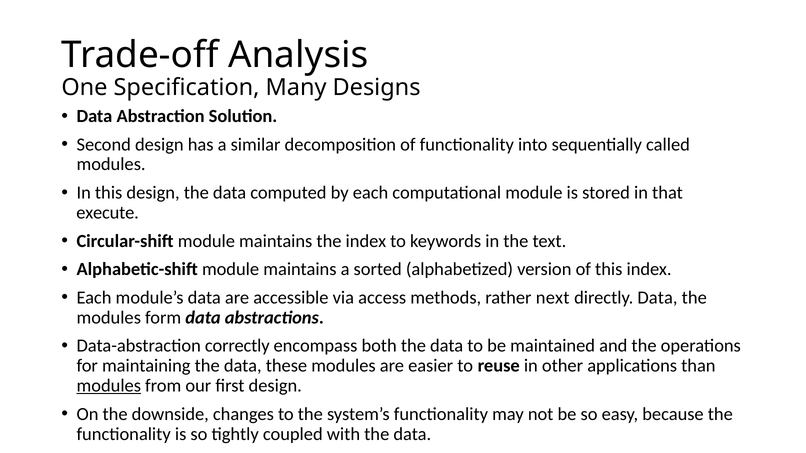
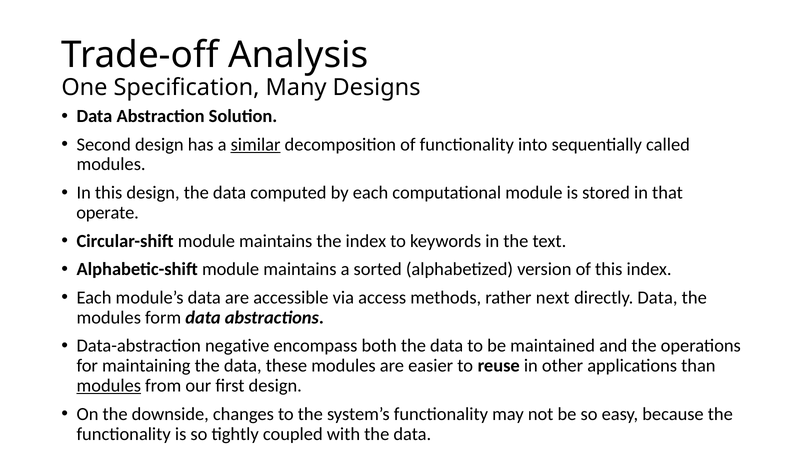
similar underline: none -> present
execute: execute -> operate
correctly: correctly -> negative
